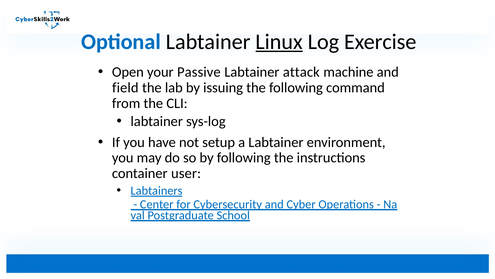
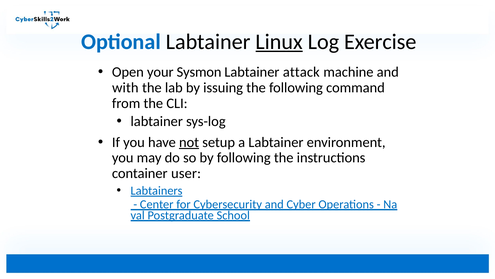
Passive: Passive -> Sysmon
field: field -> with
not underline: none -> present
